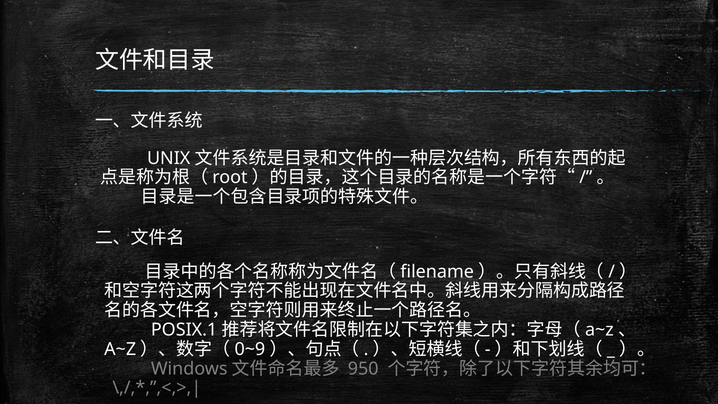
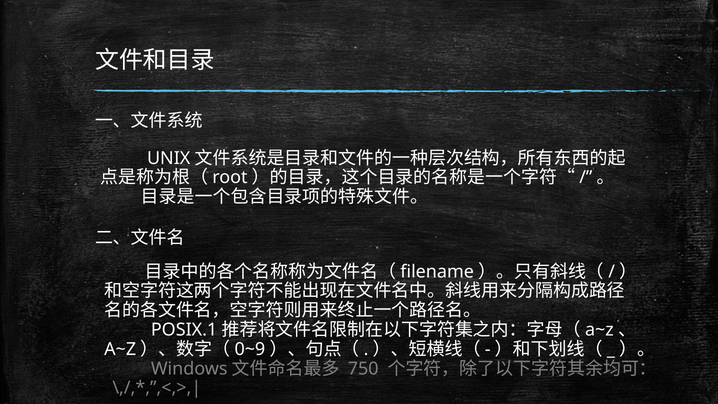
950: 950 -> 750
